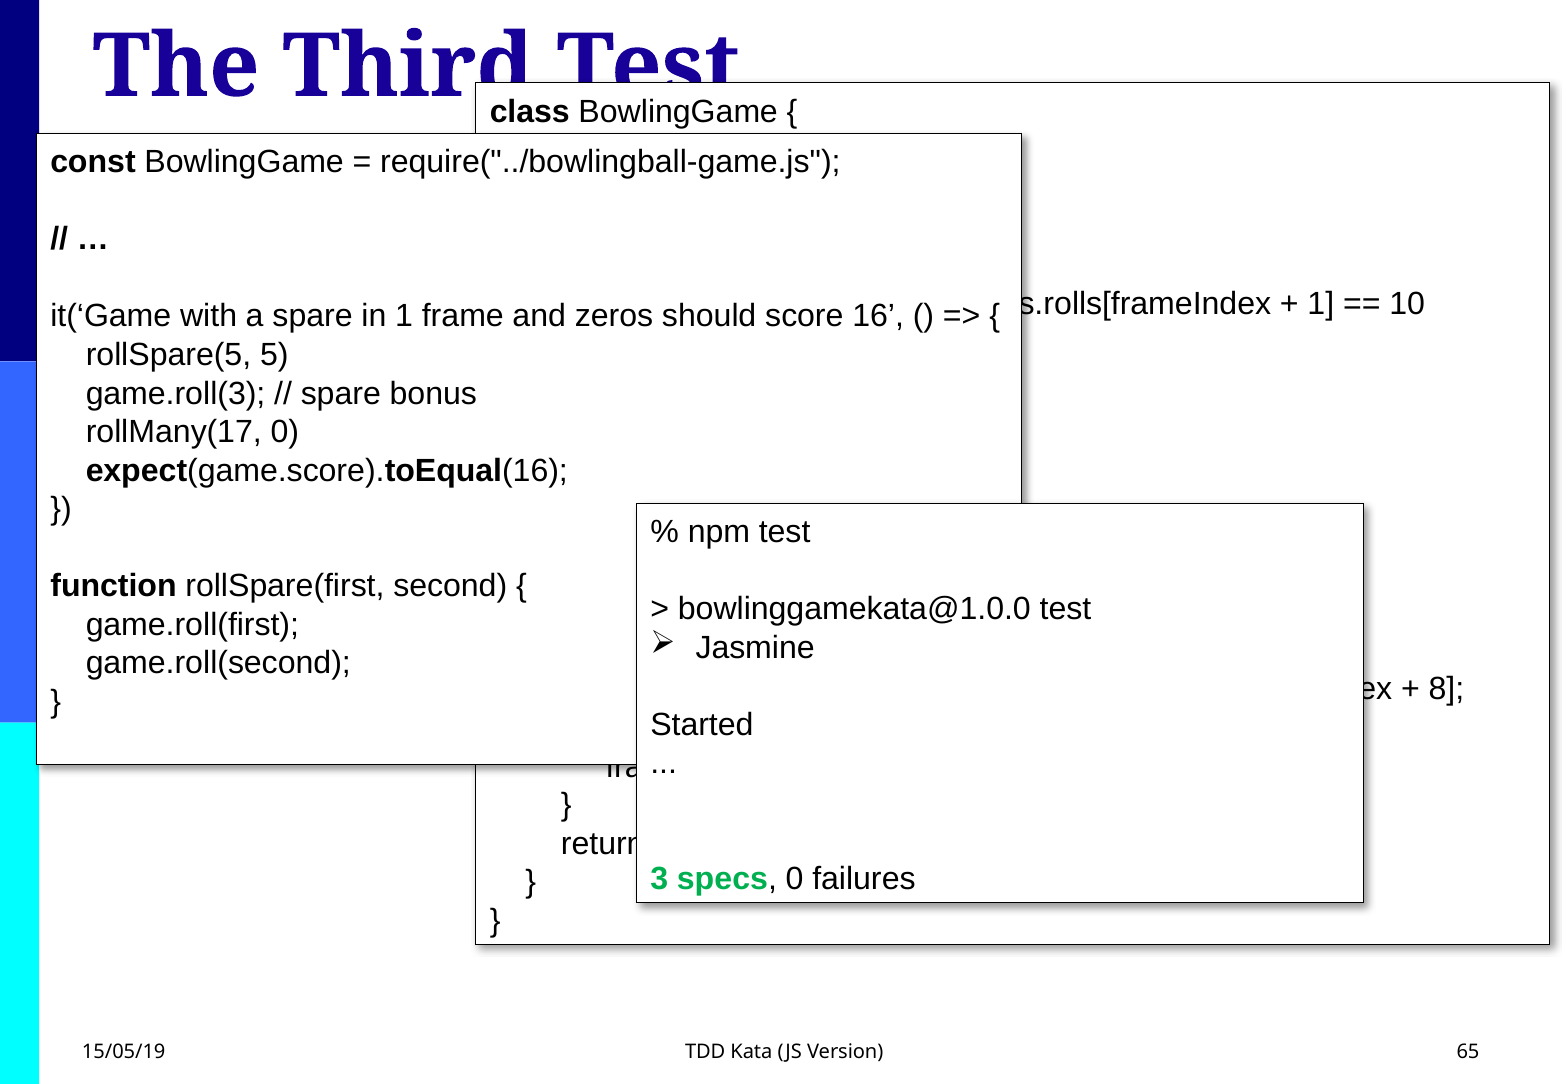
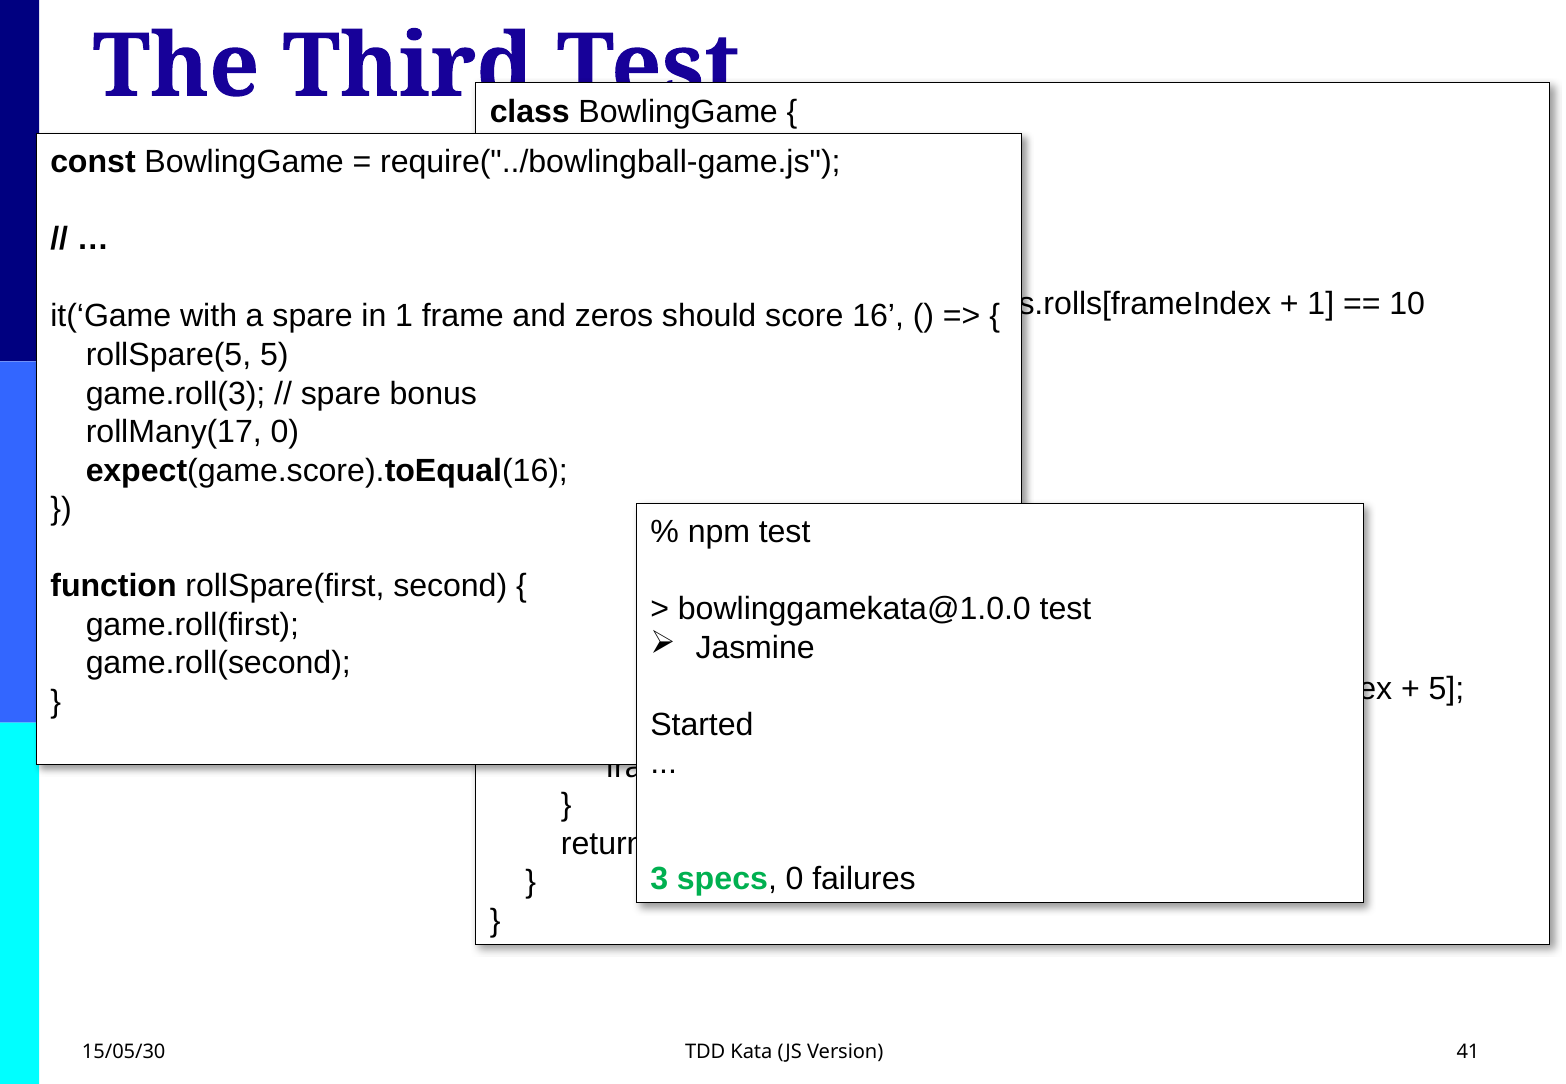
8 at (1446, 689): 8 -> 5
15/05/19: 15/05/19 -> 15/05/30
65: 65 -> 41
